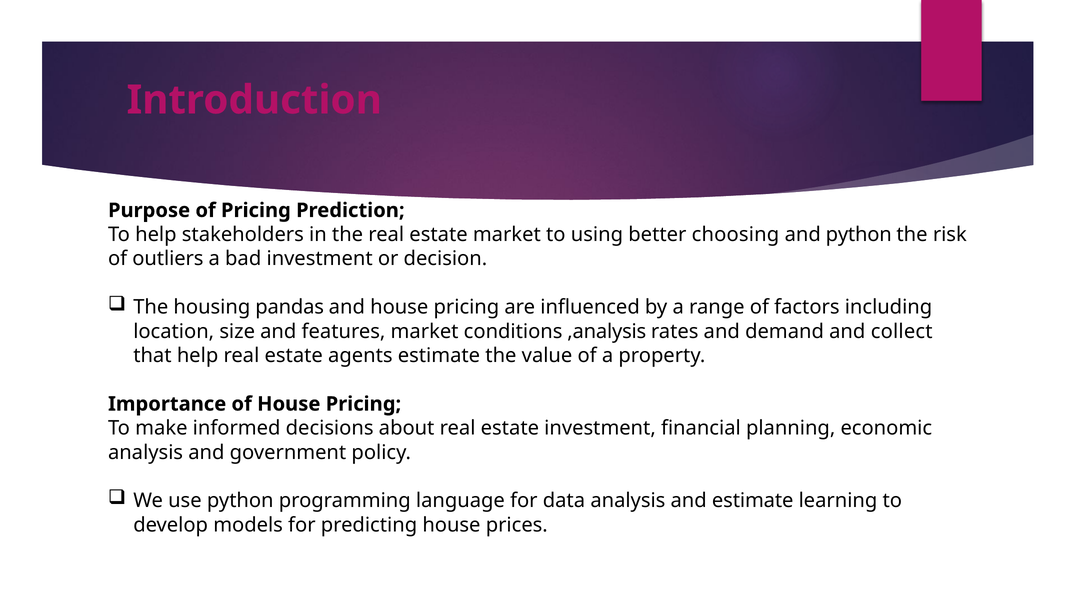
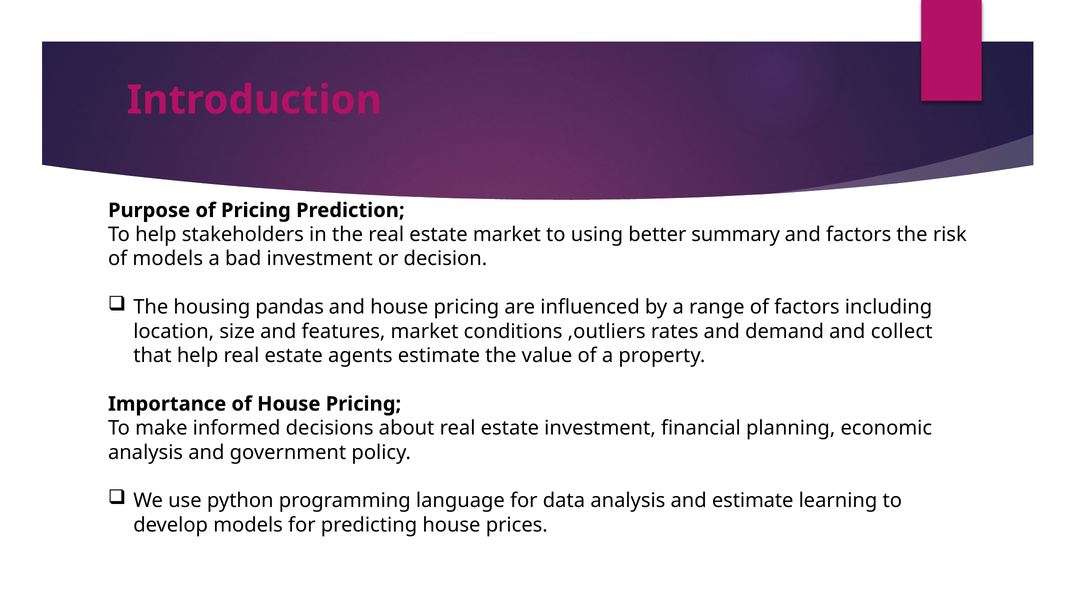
choosing: choosing -> summary
and python: python -> factors
of outliers: outliers -> models
,analysis: ,analysis -> ,outliers
